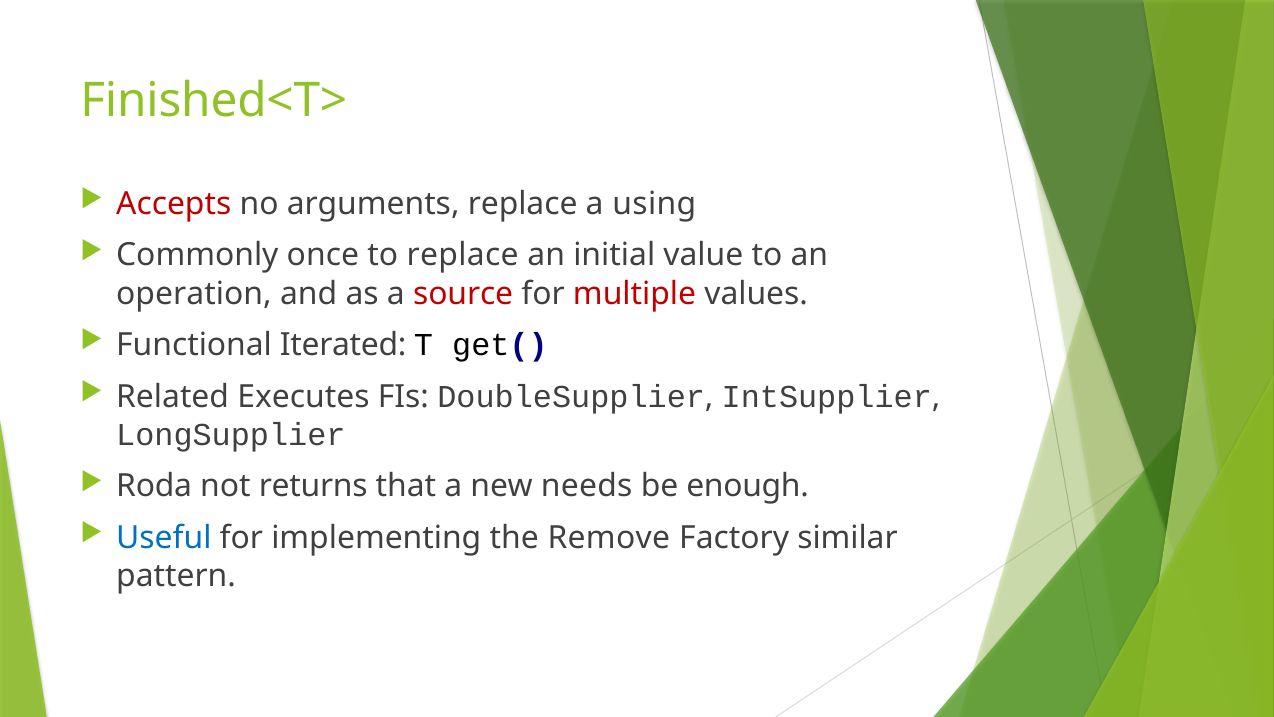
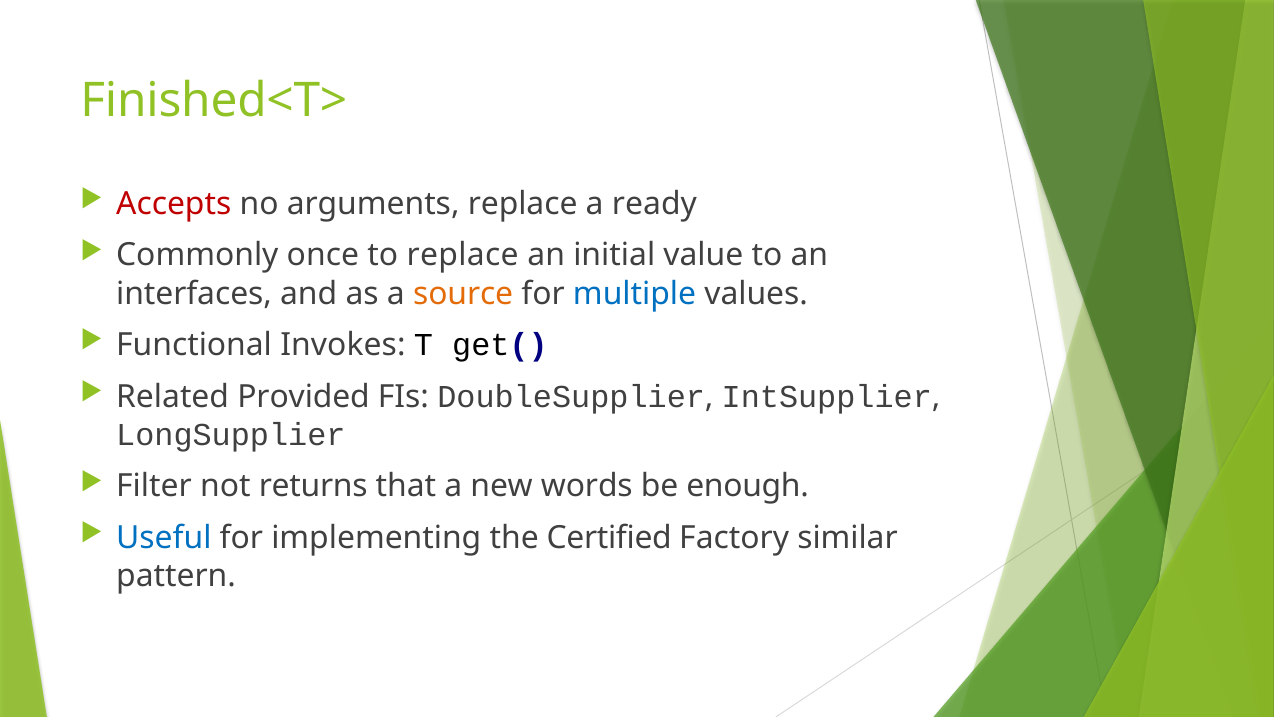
using: using -> ready
operation: operation -> interfaces
source colour: red -> orange
multiple colour: red -> blue
Iterated: Iterated -> Invokes
Executes: Executes -> Provided
Roda: Roda -> Filter
needs: needs -> words
Remove: Remove -> Certified
